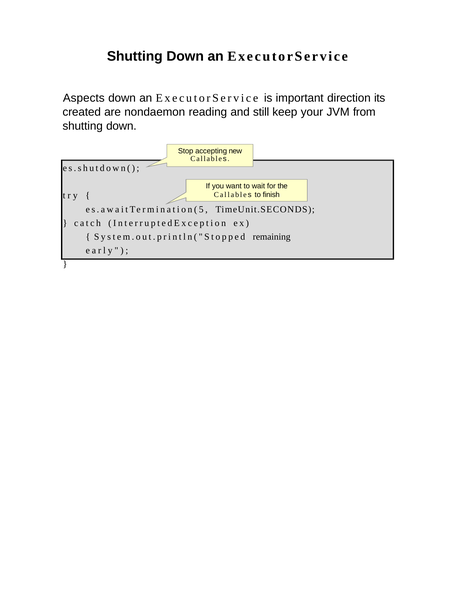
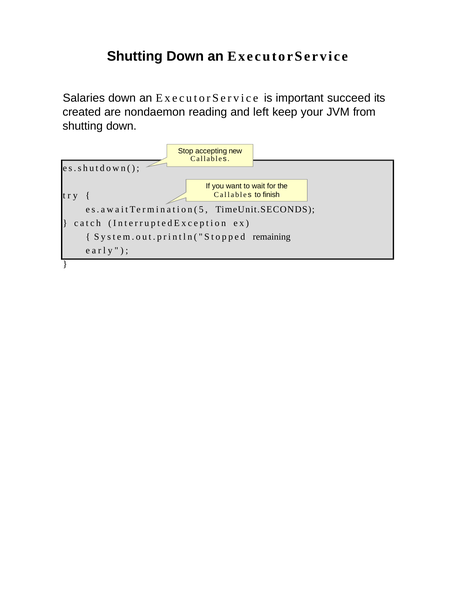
Aspects: Aspects -> Salaries
direction: direction -> succeed
still: still -> left
